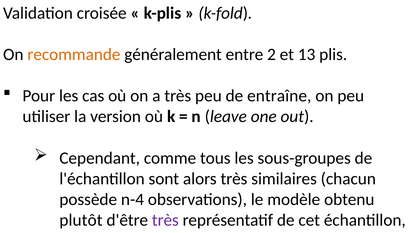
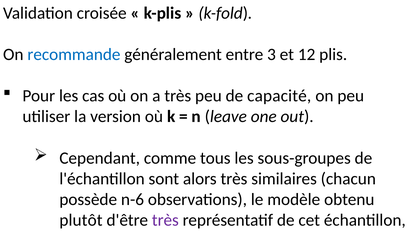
recommande colour: orange -> blue
2: 2 -> 3
13: 13 -> 12
entraîne: entraîne -> capacité
n-4: n-4 -> n-6
